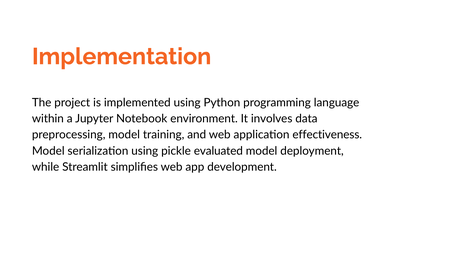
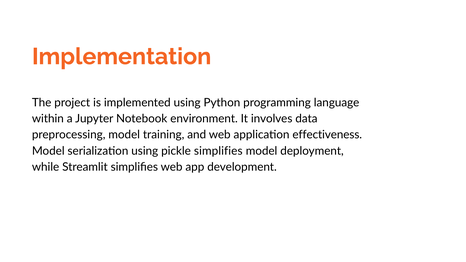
pickle evaluated: evaluated -> simplifies
